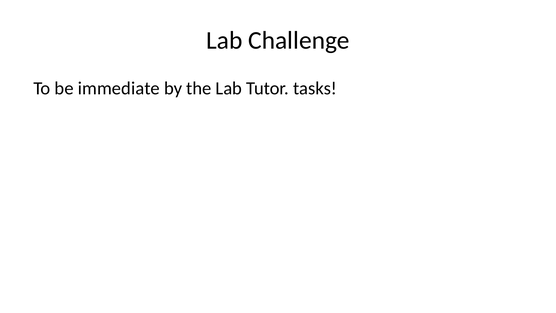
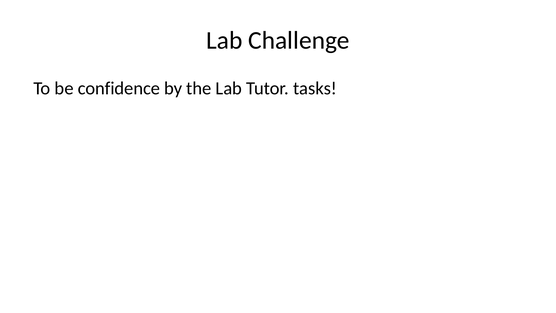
immediate: immediate -> confidence
